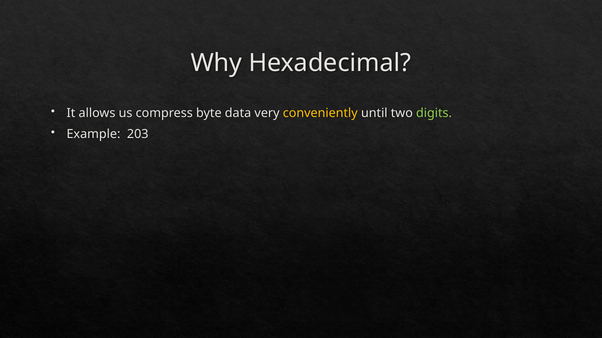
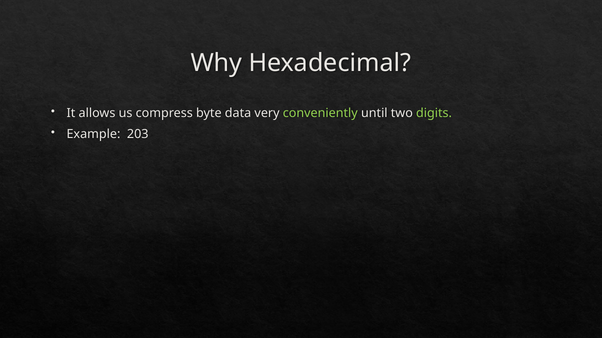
conveniently colour: yellow -> light green
